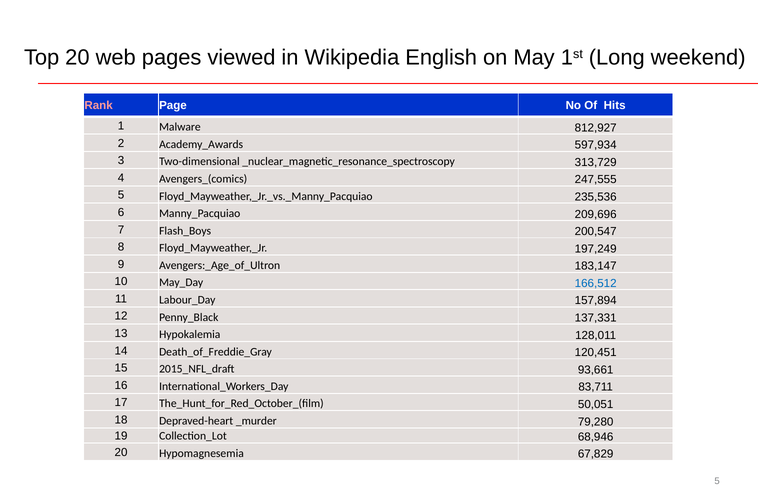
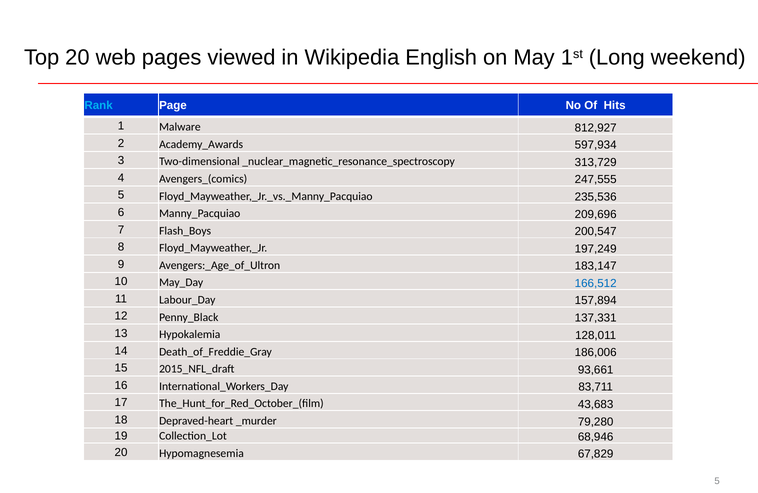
Rank colour: pink -> light blue
120,451: 120,451 -> 186,006
50,051: 50,051 -> 43,683
